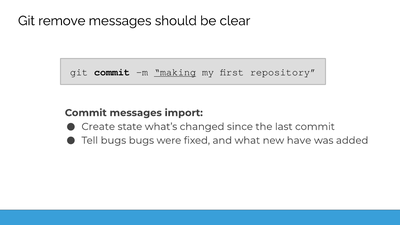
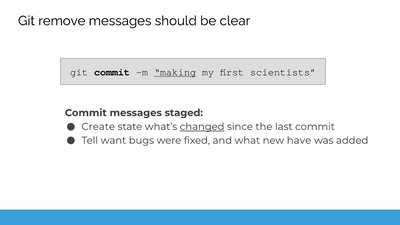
repository: repository -> scientists
import: import -> staged
changed underline: none -> present
Tell bugs: bugs -> want
